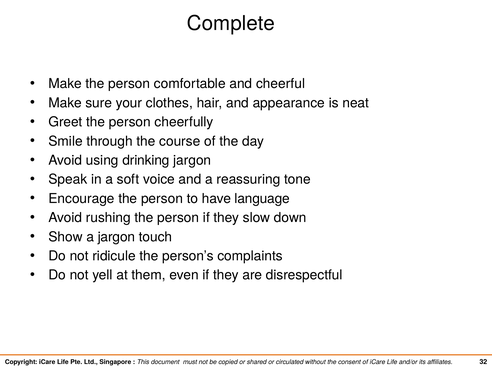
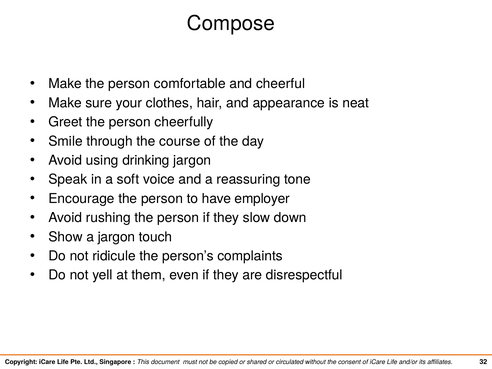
Complete: Complete -> Compose
language: language -> employer
